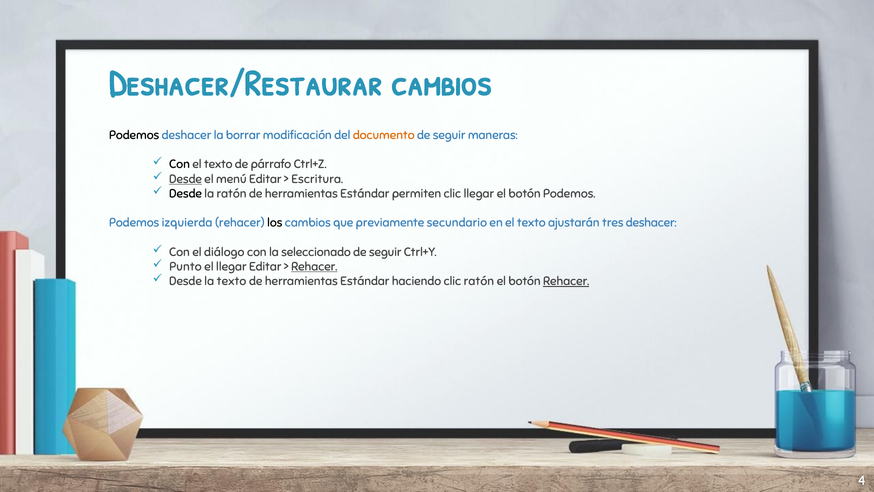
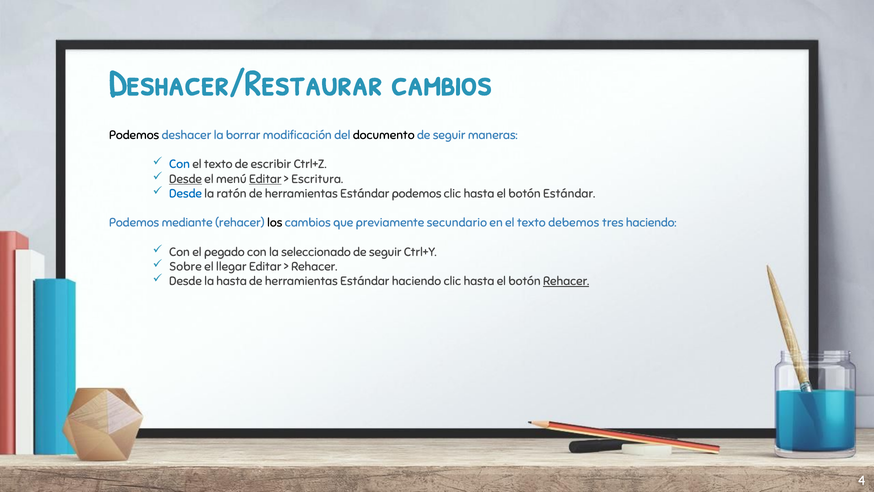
documento colour: orange -> black
Con at (180, 164) colour: black -> blue
párrafo: párrafo -> escribir
Editar at (265, 179) underline: none -> present
Desde at (186, 193) colour: black -> blue
herramientas Estándar permiten: permiten -> podemos
llegar at (479, 193): llegar -> hasta
botón Podemos: Podemos -> Estándar
izquierda: izquierda -> mediante
ajustarán: ajustarán -> debemos
tres deshacer: deshacer -> haciendo
diálogo: diálogo -> pegado
Punto: Punto -> Sobre
Rehacer at (314, 266) underline: present -> none
la texto: texto -> hasta
haciendo clic ratón: ratón -> hasta
